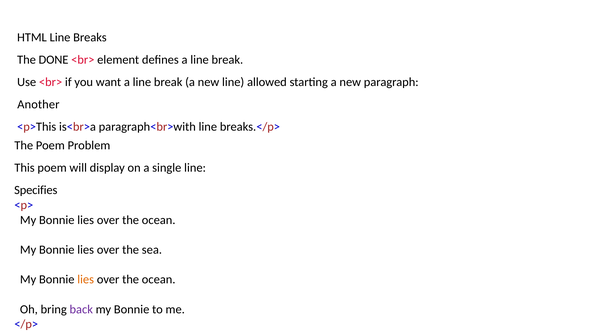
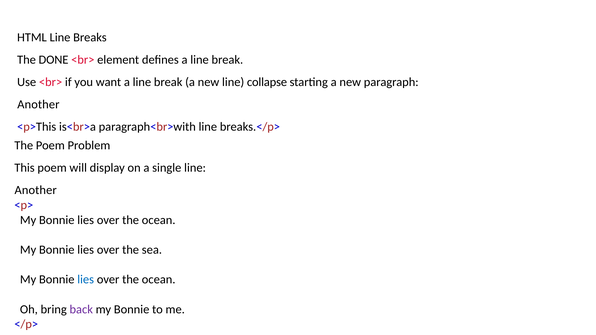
allowed: allowed -> collapse
Specifies at (36, 190): Specifies -> Another
lies at (86, 280) colour: orange -> blue
